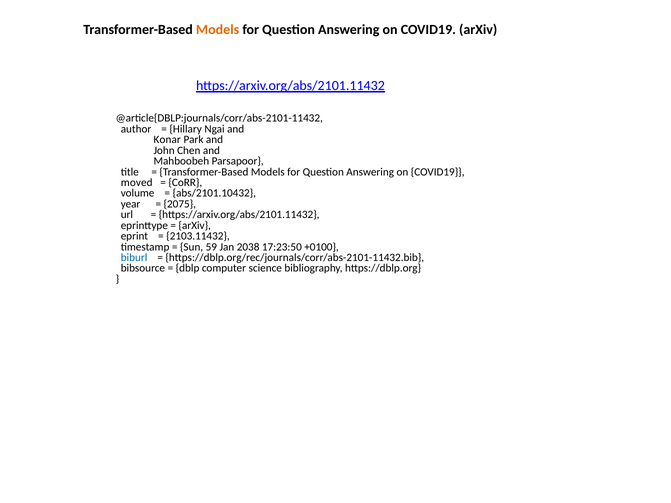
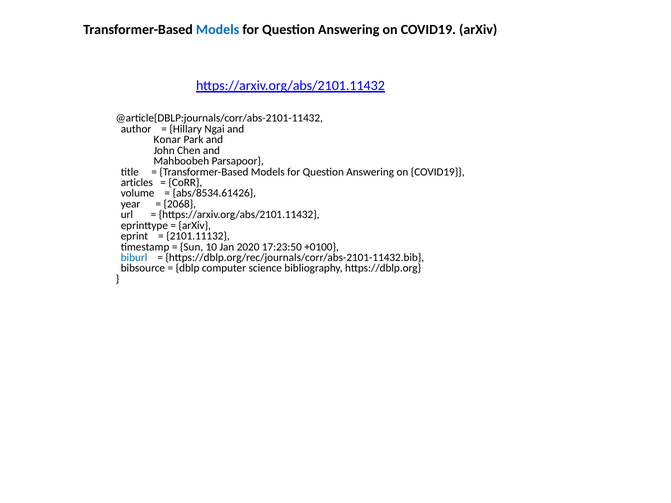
Models at (218, 30) colour: orange -> blue
moved: moved -> articles
abs/2101.10432: abs/2101.10432 -> abs/8534.61426
2075: 2075 -> 2068
2103.11432: 2103.11432 -> 2101.11132
59: 59 -> 10
2038: 2038 -> 2020
